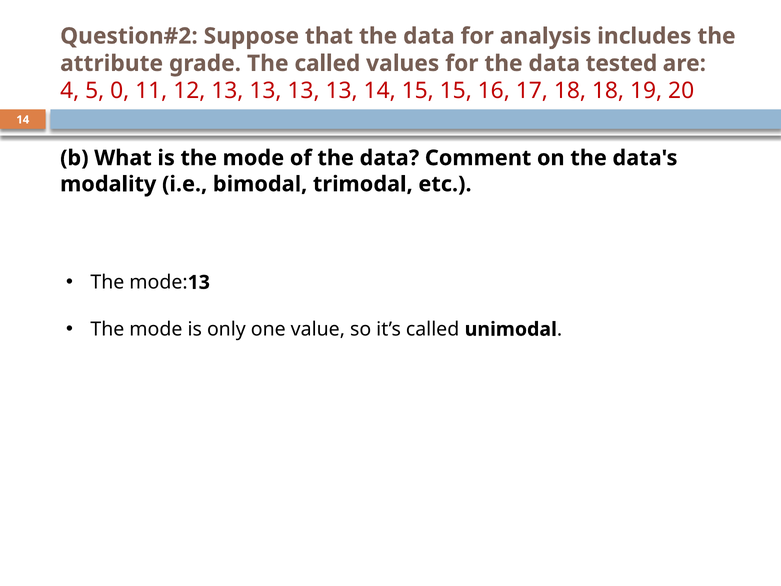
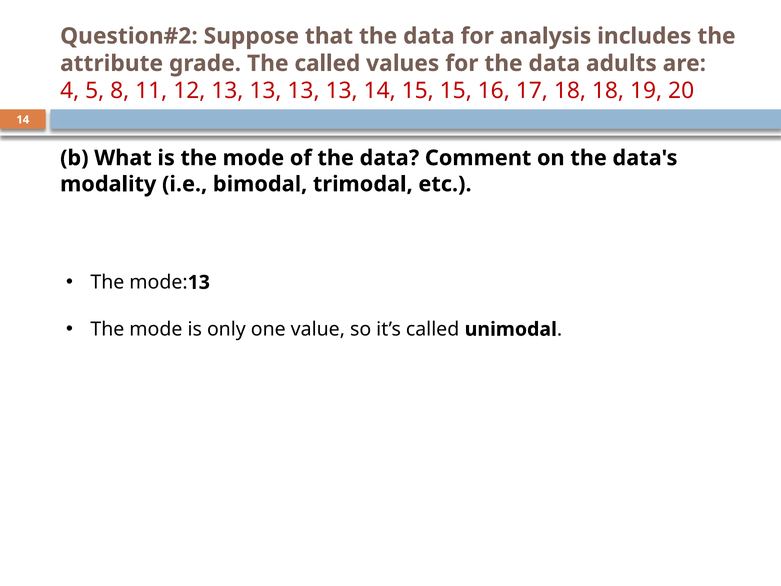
tested: tested -> adults
0: 0 -> 8
